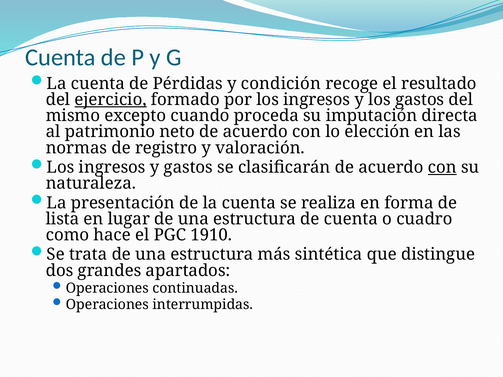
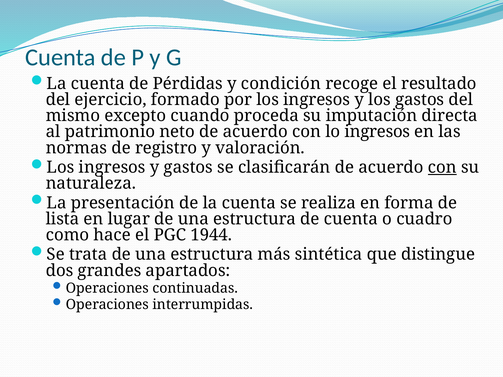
ejercicio underline: present -> none
lo elección: elección -> ingresos
1910: 1910 -> 1944
